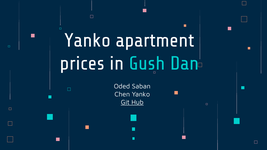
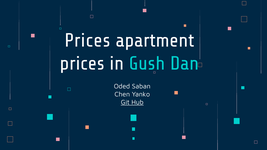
Yanko at (88, 40): Yanko -> Prices
